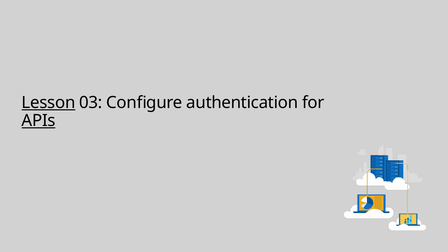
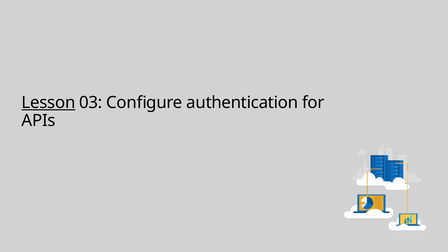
APIs underline: present -> none
